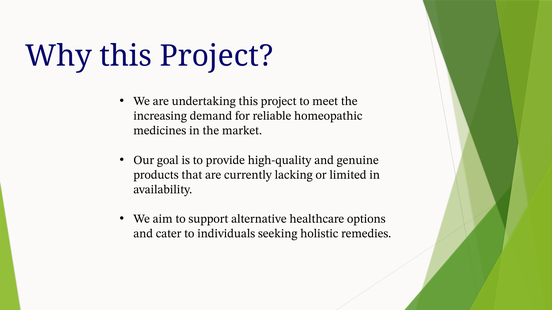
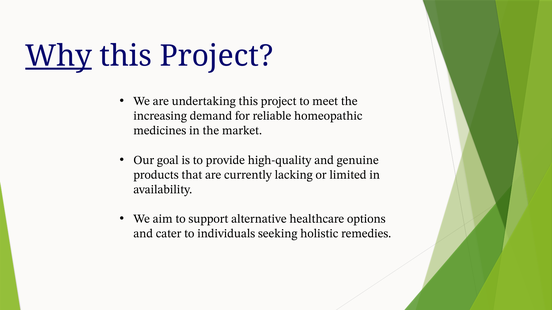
Why underline: none -> present
